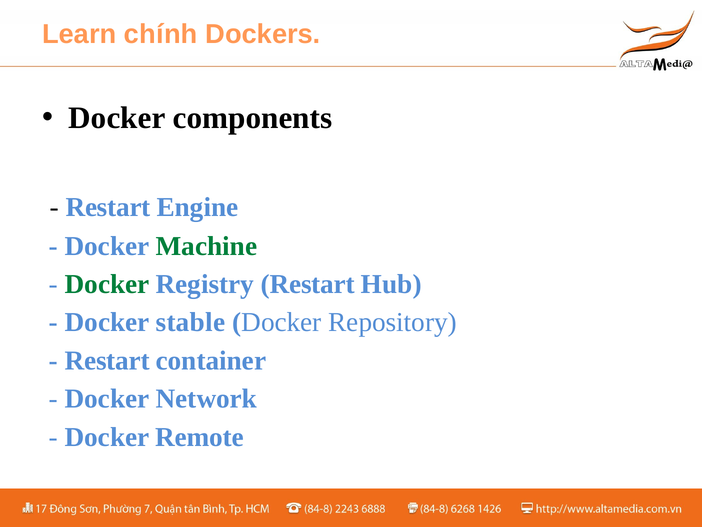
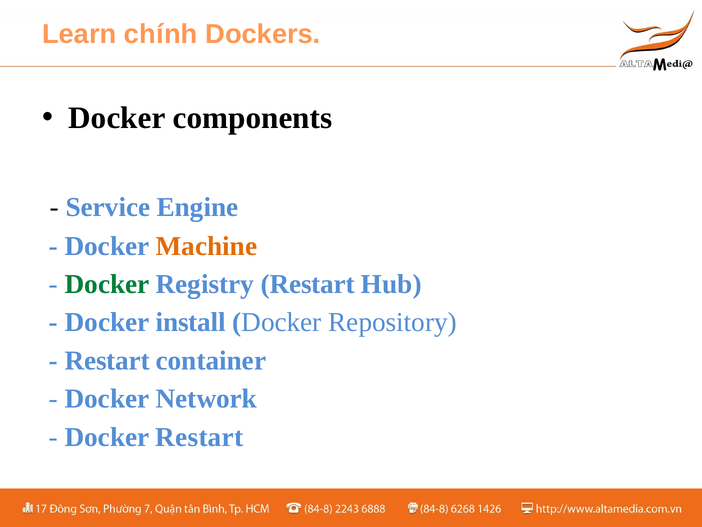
Restart at (108, 207): Restart -> Service
Machine colour: green -> orange
stable: stable -> install
Docker Remote: Remote -> Restart
